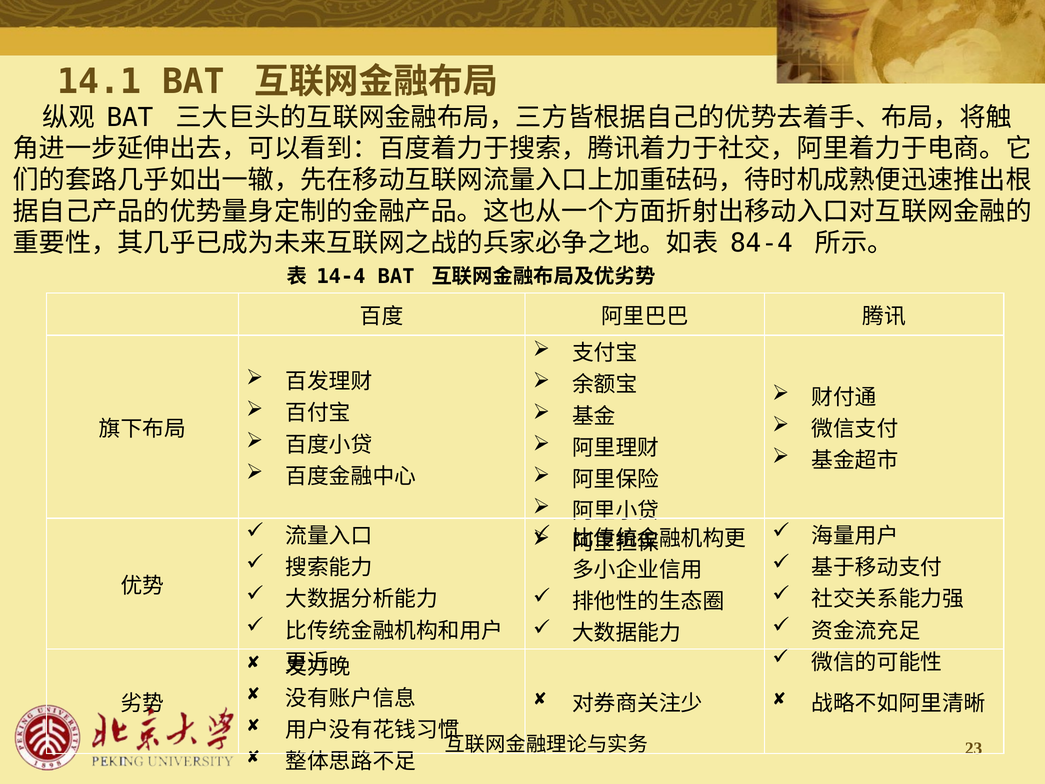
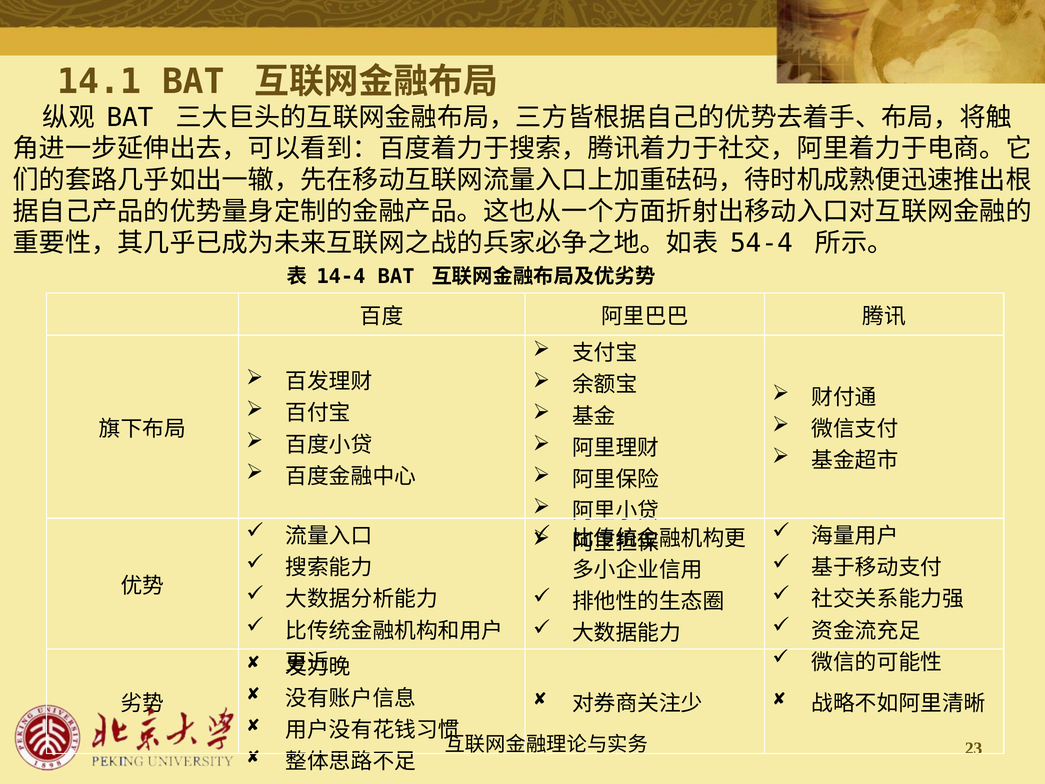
84-4: 84-4 -> 54-4
